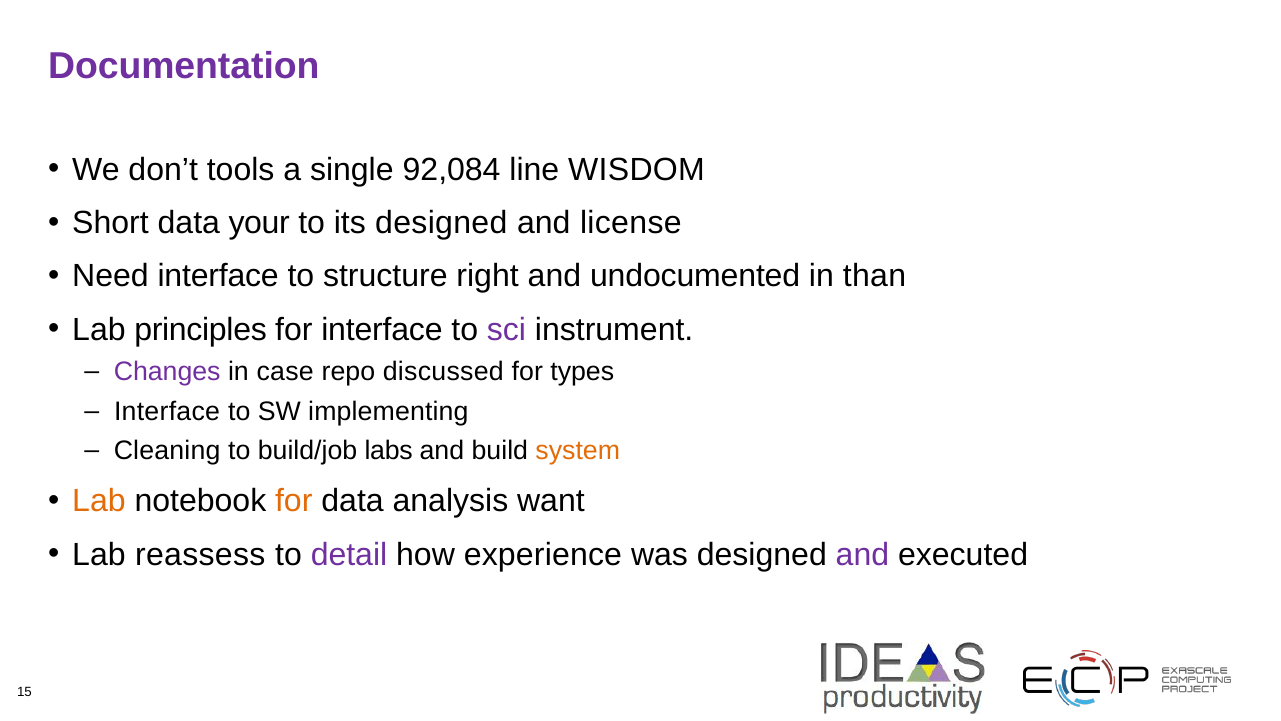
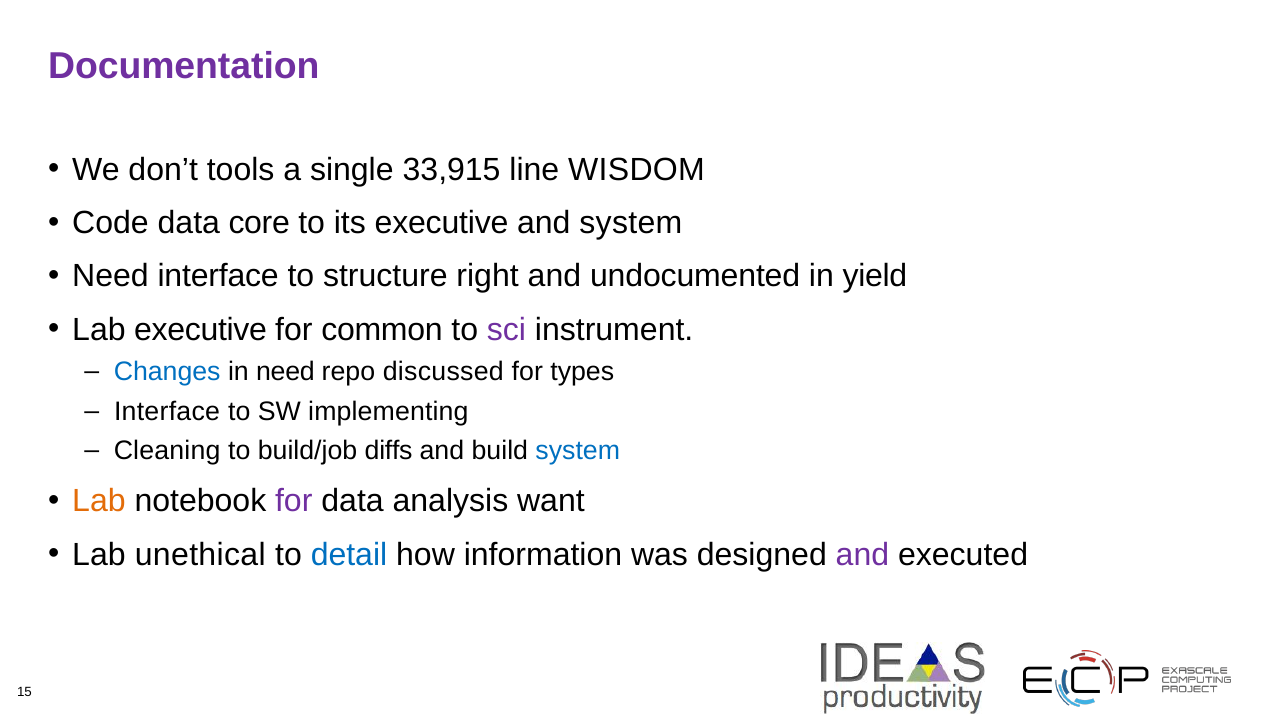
92,084: 92,084 -> 33,915
Short: Short -> Code
your: your -> core
its designed: designed -> executive
and license: license -> system
than: than -> yield
Lab principles: principles -> executive
for interface: interface -> common
Changes colour: purple -> blue
in case: case -> need
labs: labs -> diffs
system at (578, 451) colour: orange -> blue
for at (294, 501) colour: orange -> purple
reassess: reassess -> unethical
detail colour: purple -> blue
experience: experience -> information
